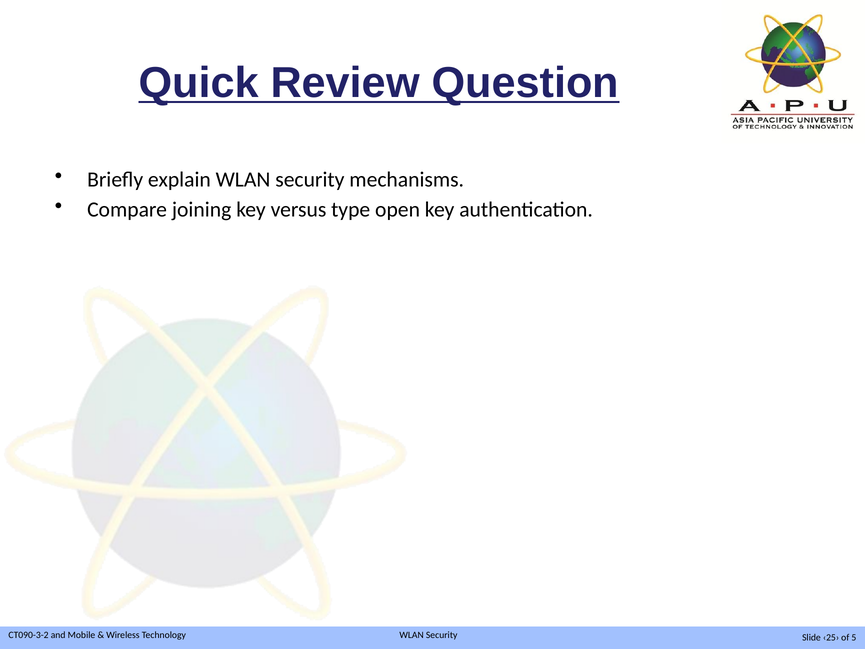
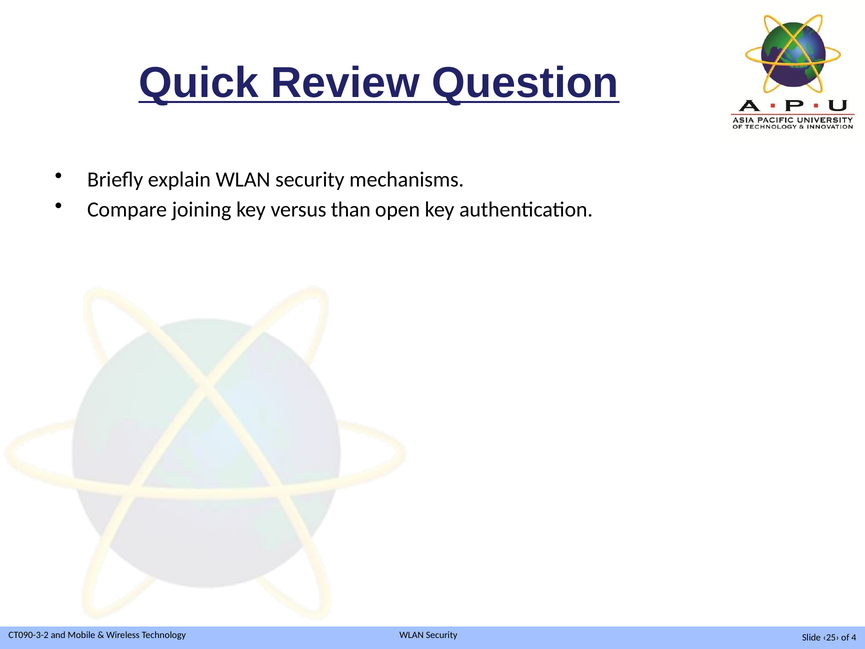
type: type -> than
5: 5 -> 4
